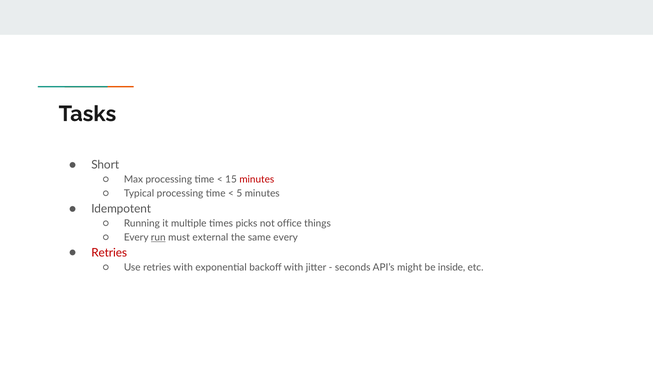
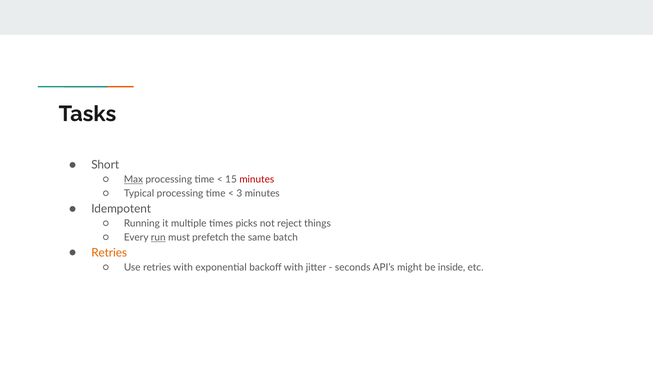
Max underline: none -> present
5: 5 -> 3
office: office -> reject
external: external -> prefetch
same every: every -> batch
Retries at (109, 253) colour: red -> orange
